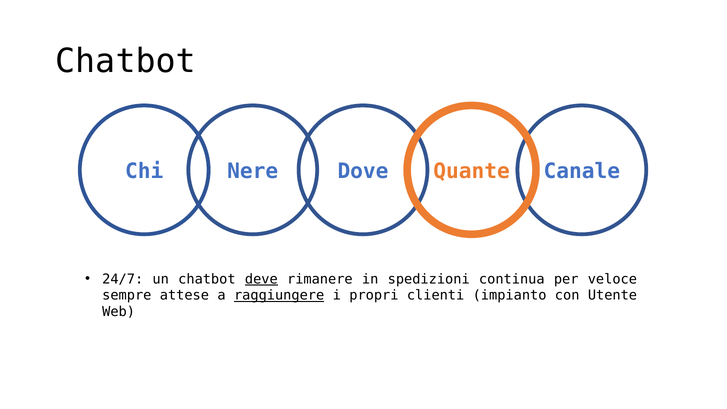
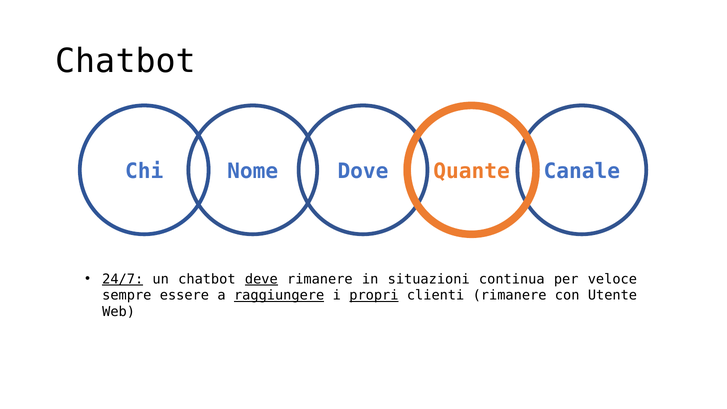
Nere: Nere -> Nome
24/7 underline: none -> present
spedizioni: spedizioni -> situazioni
attese: attese -> essere
propri underline: none -> present
clienti impianto: impianto -> rimanere
